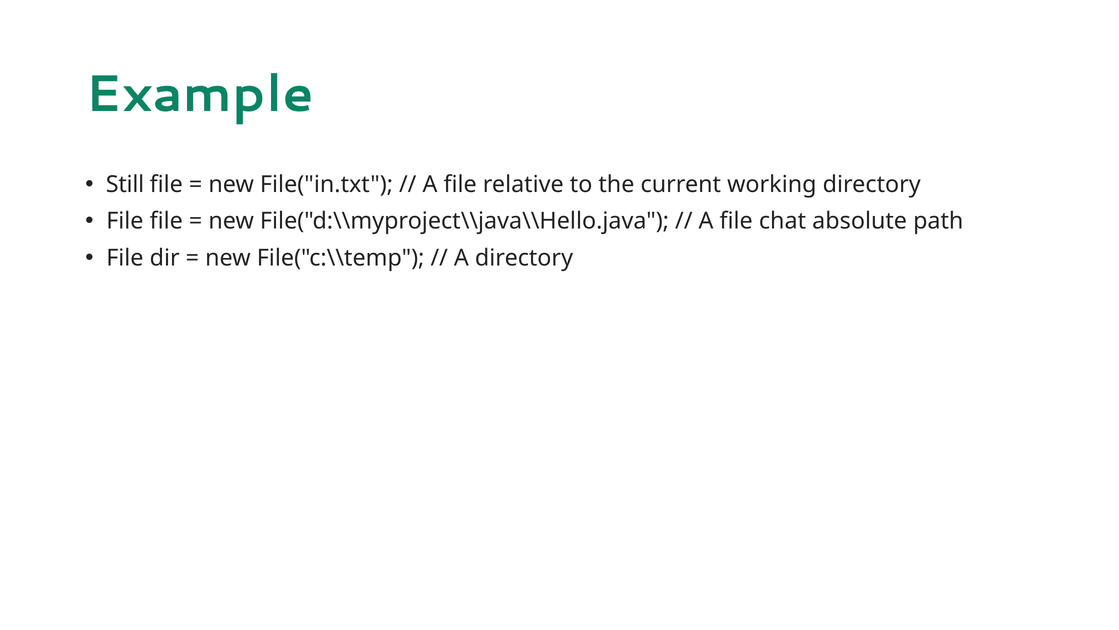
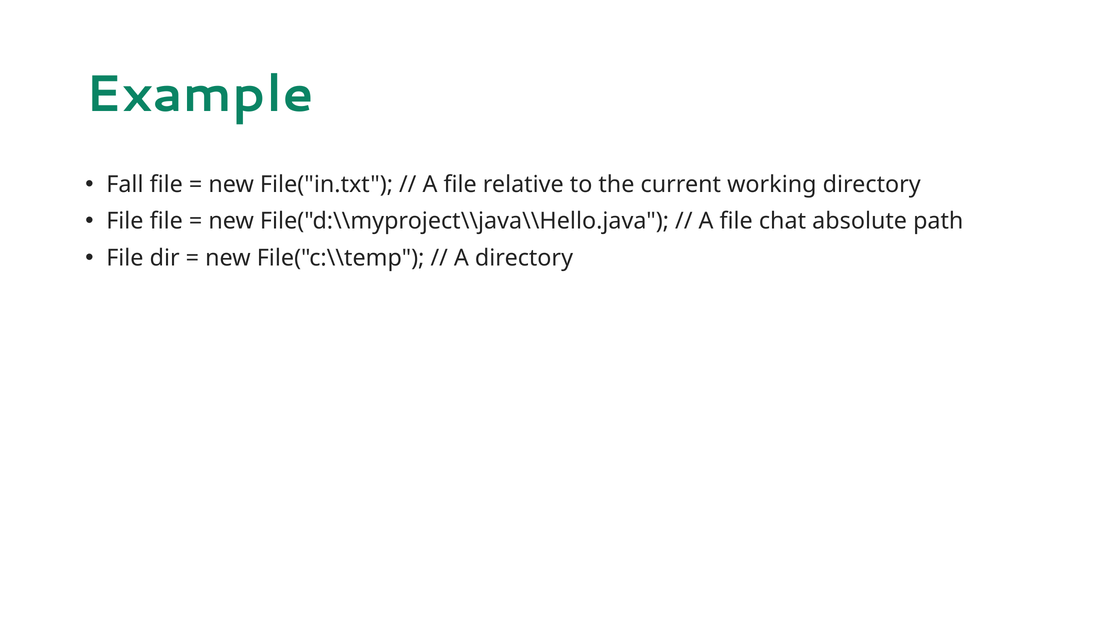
Still: Still -> Fall
